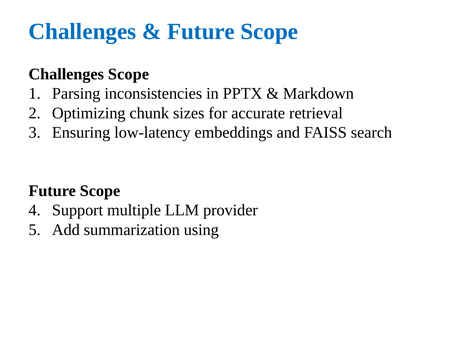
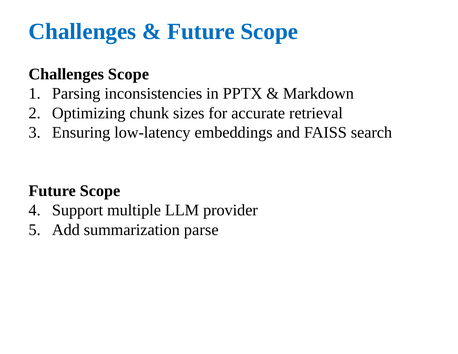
using: using -> parse
